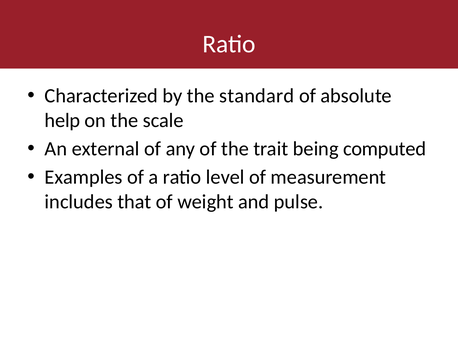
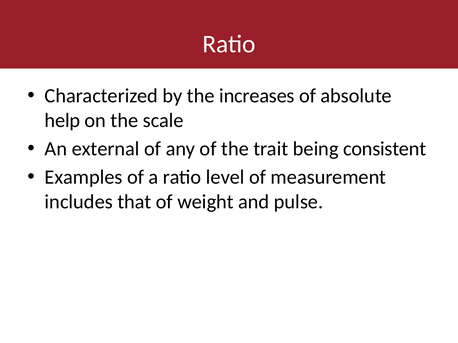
standard: standard -> increases
computed: computed -> consistent
